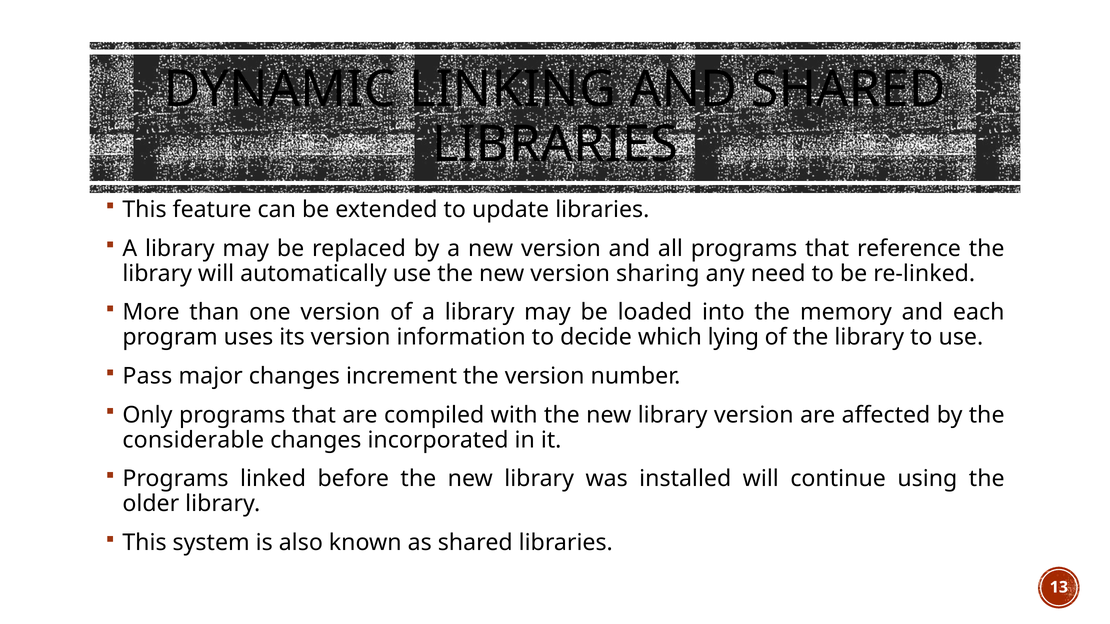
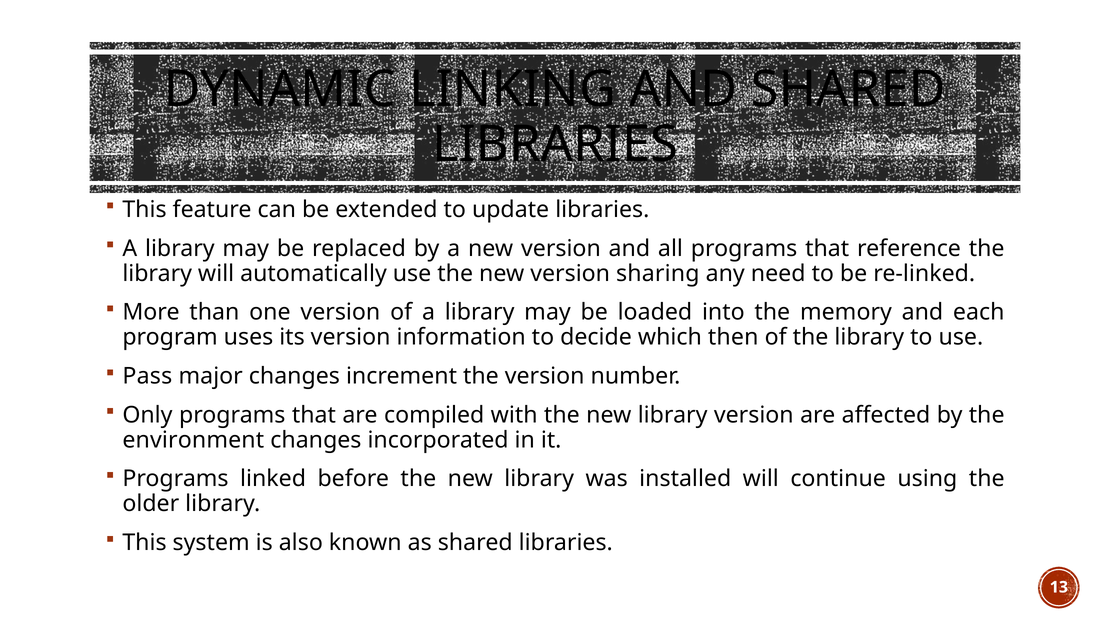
lying: lying -> then
considerable: considerable -> environment
